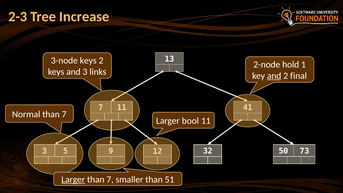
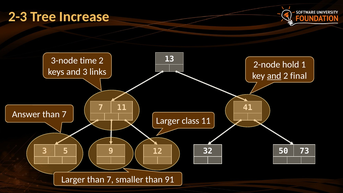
3-node keys: keys -> time
Normal: Normal -> Answer
bool: bool -> class
Larger at (73, 179) underline: present -> none
51: 51 -> 91
